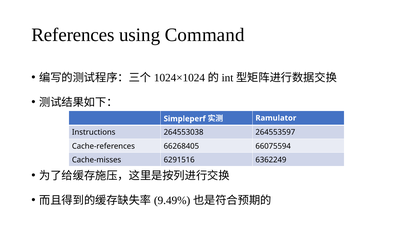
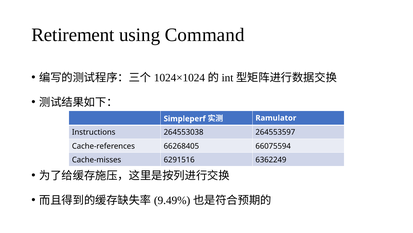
References: References -> Retirement
